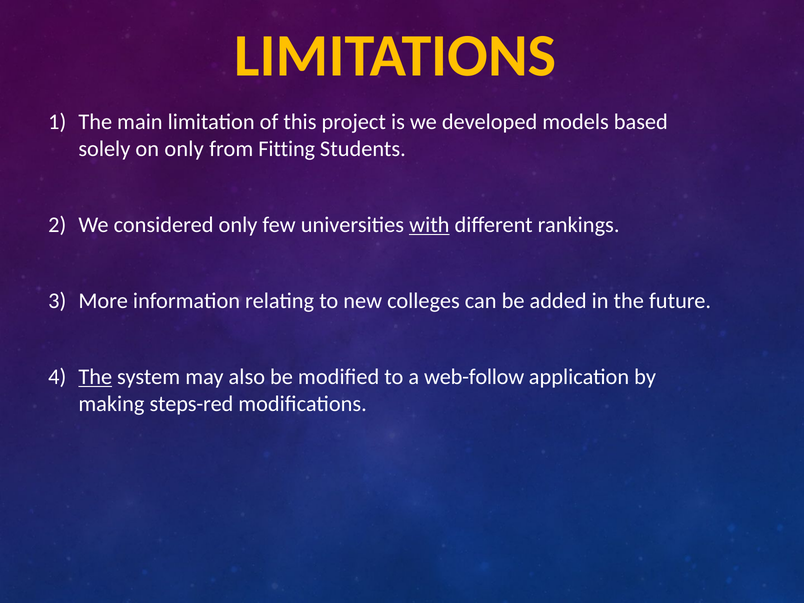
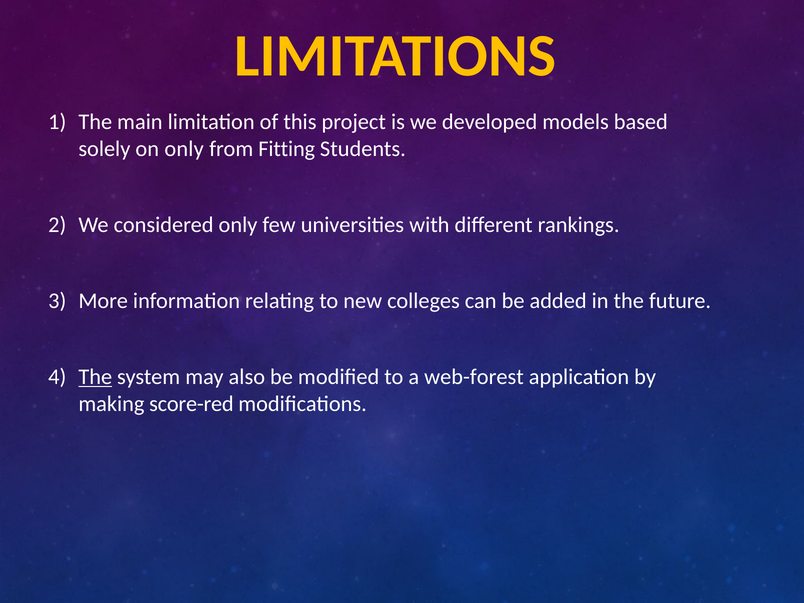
with underline: present -> none
web-follow: web-follow -> web-forest
steps-red: steps-red -> score-red
